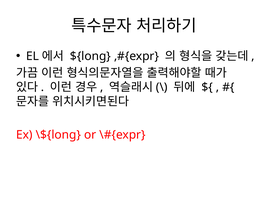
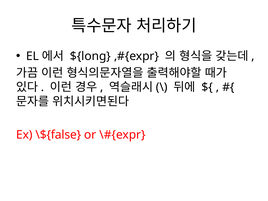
\${long: \${long -> \${false
